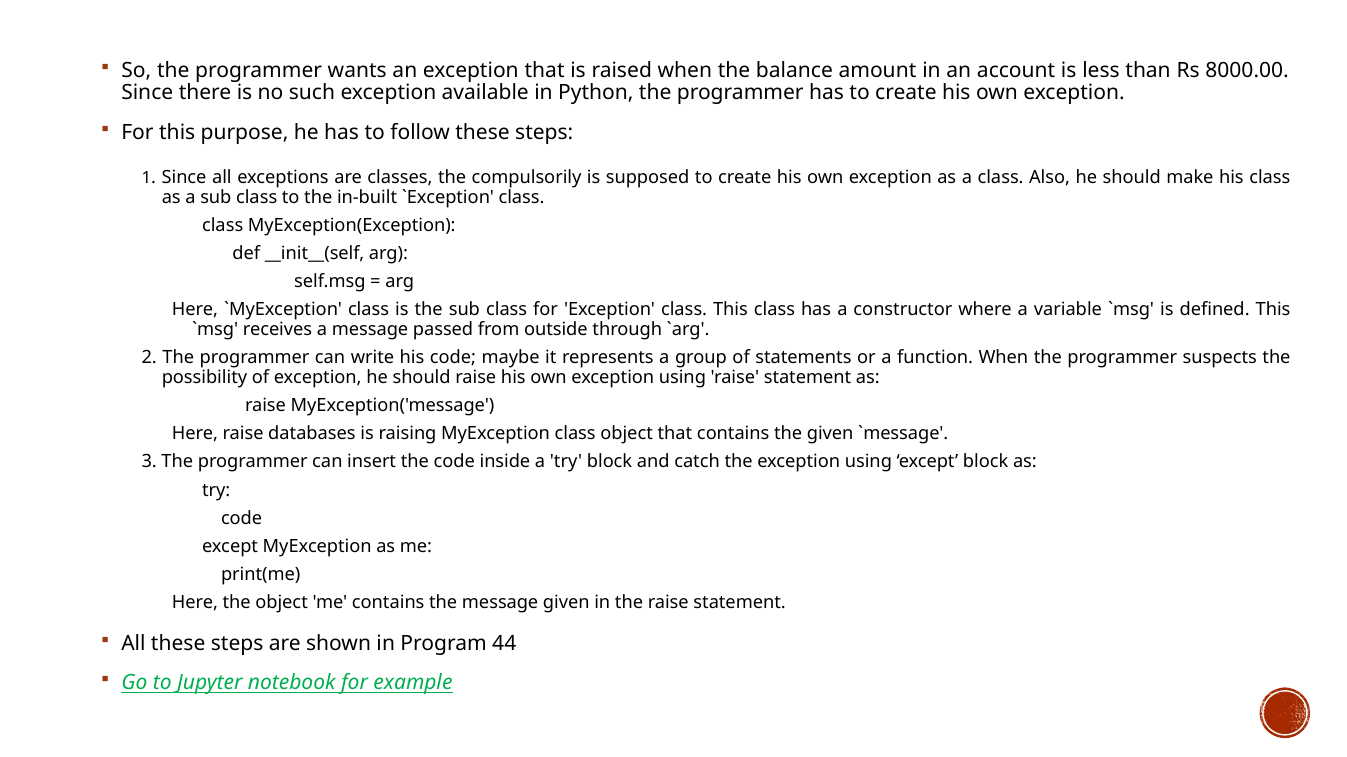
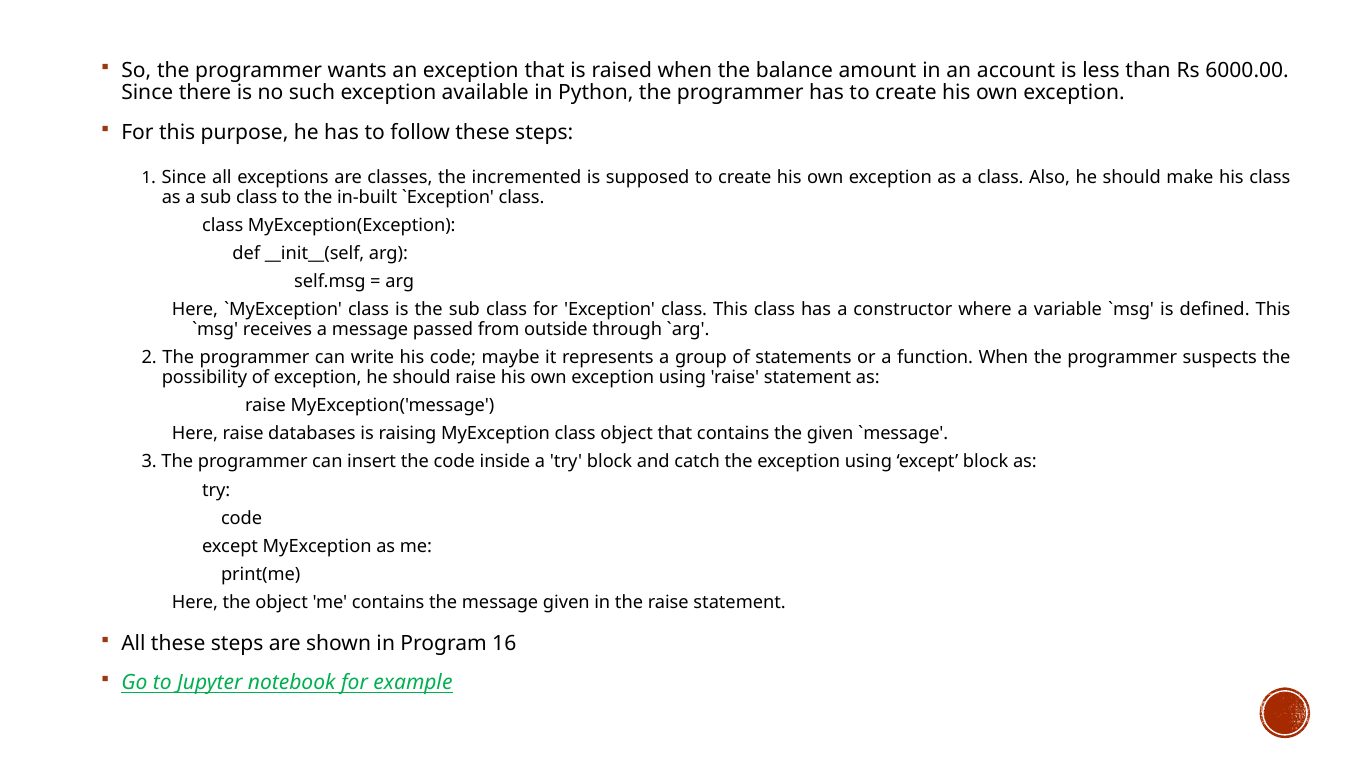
8000.00: 8000.00 -> 6000.00
compulsorily: compulsorily -> incremented
44: 44 -> 16
